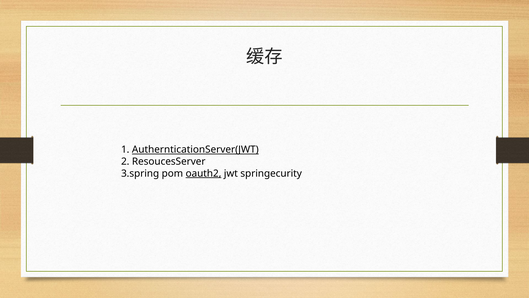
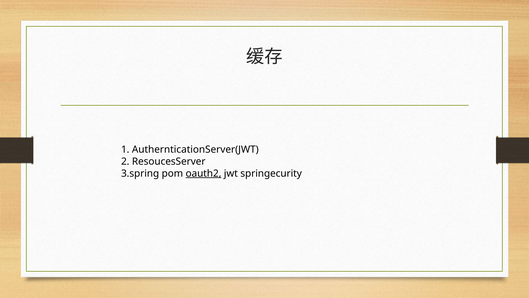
AuthernticationServer(JWT underline: present -> none
